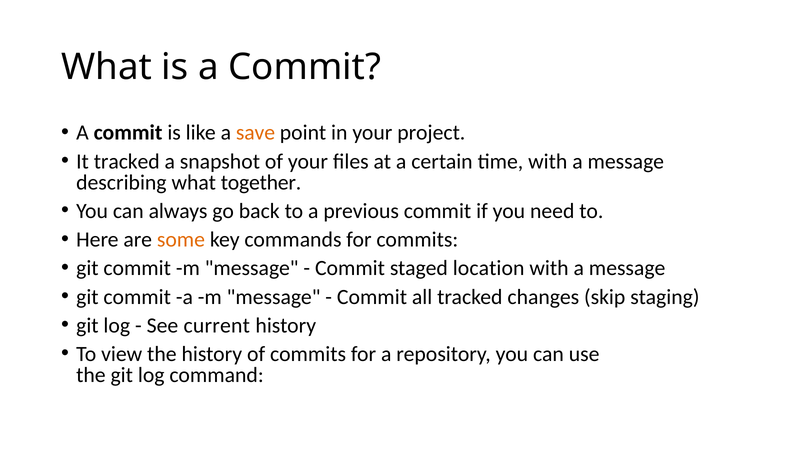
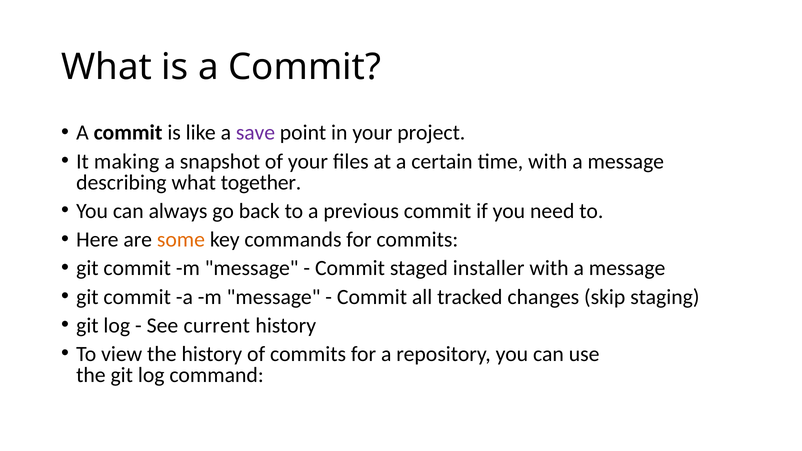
save colour: orange -> purple
It tracked: tracked -> making
location: location -> installer
